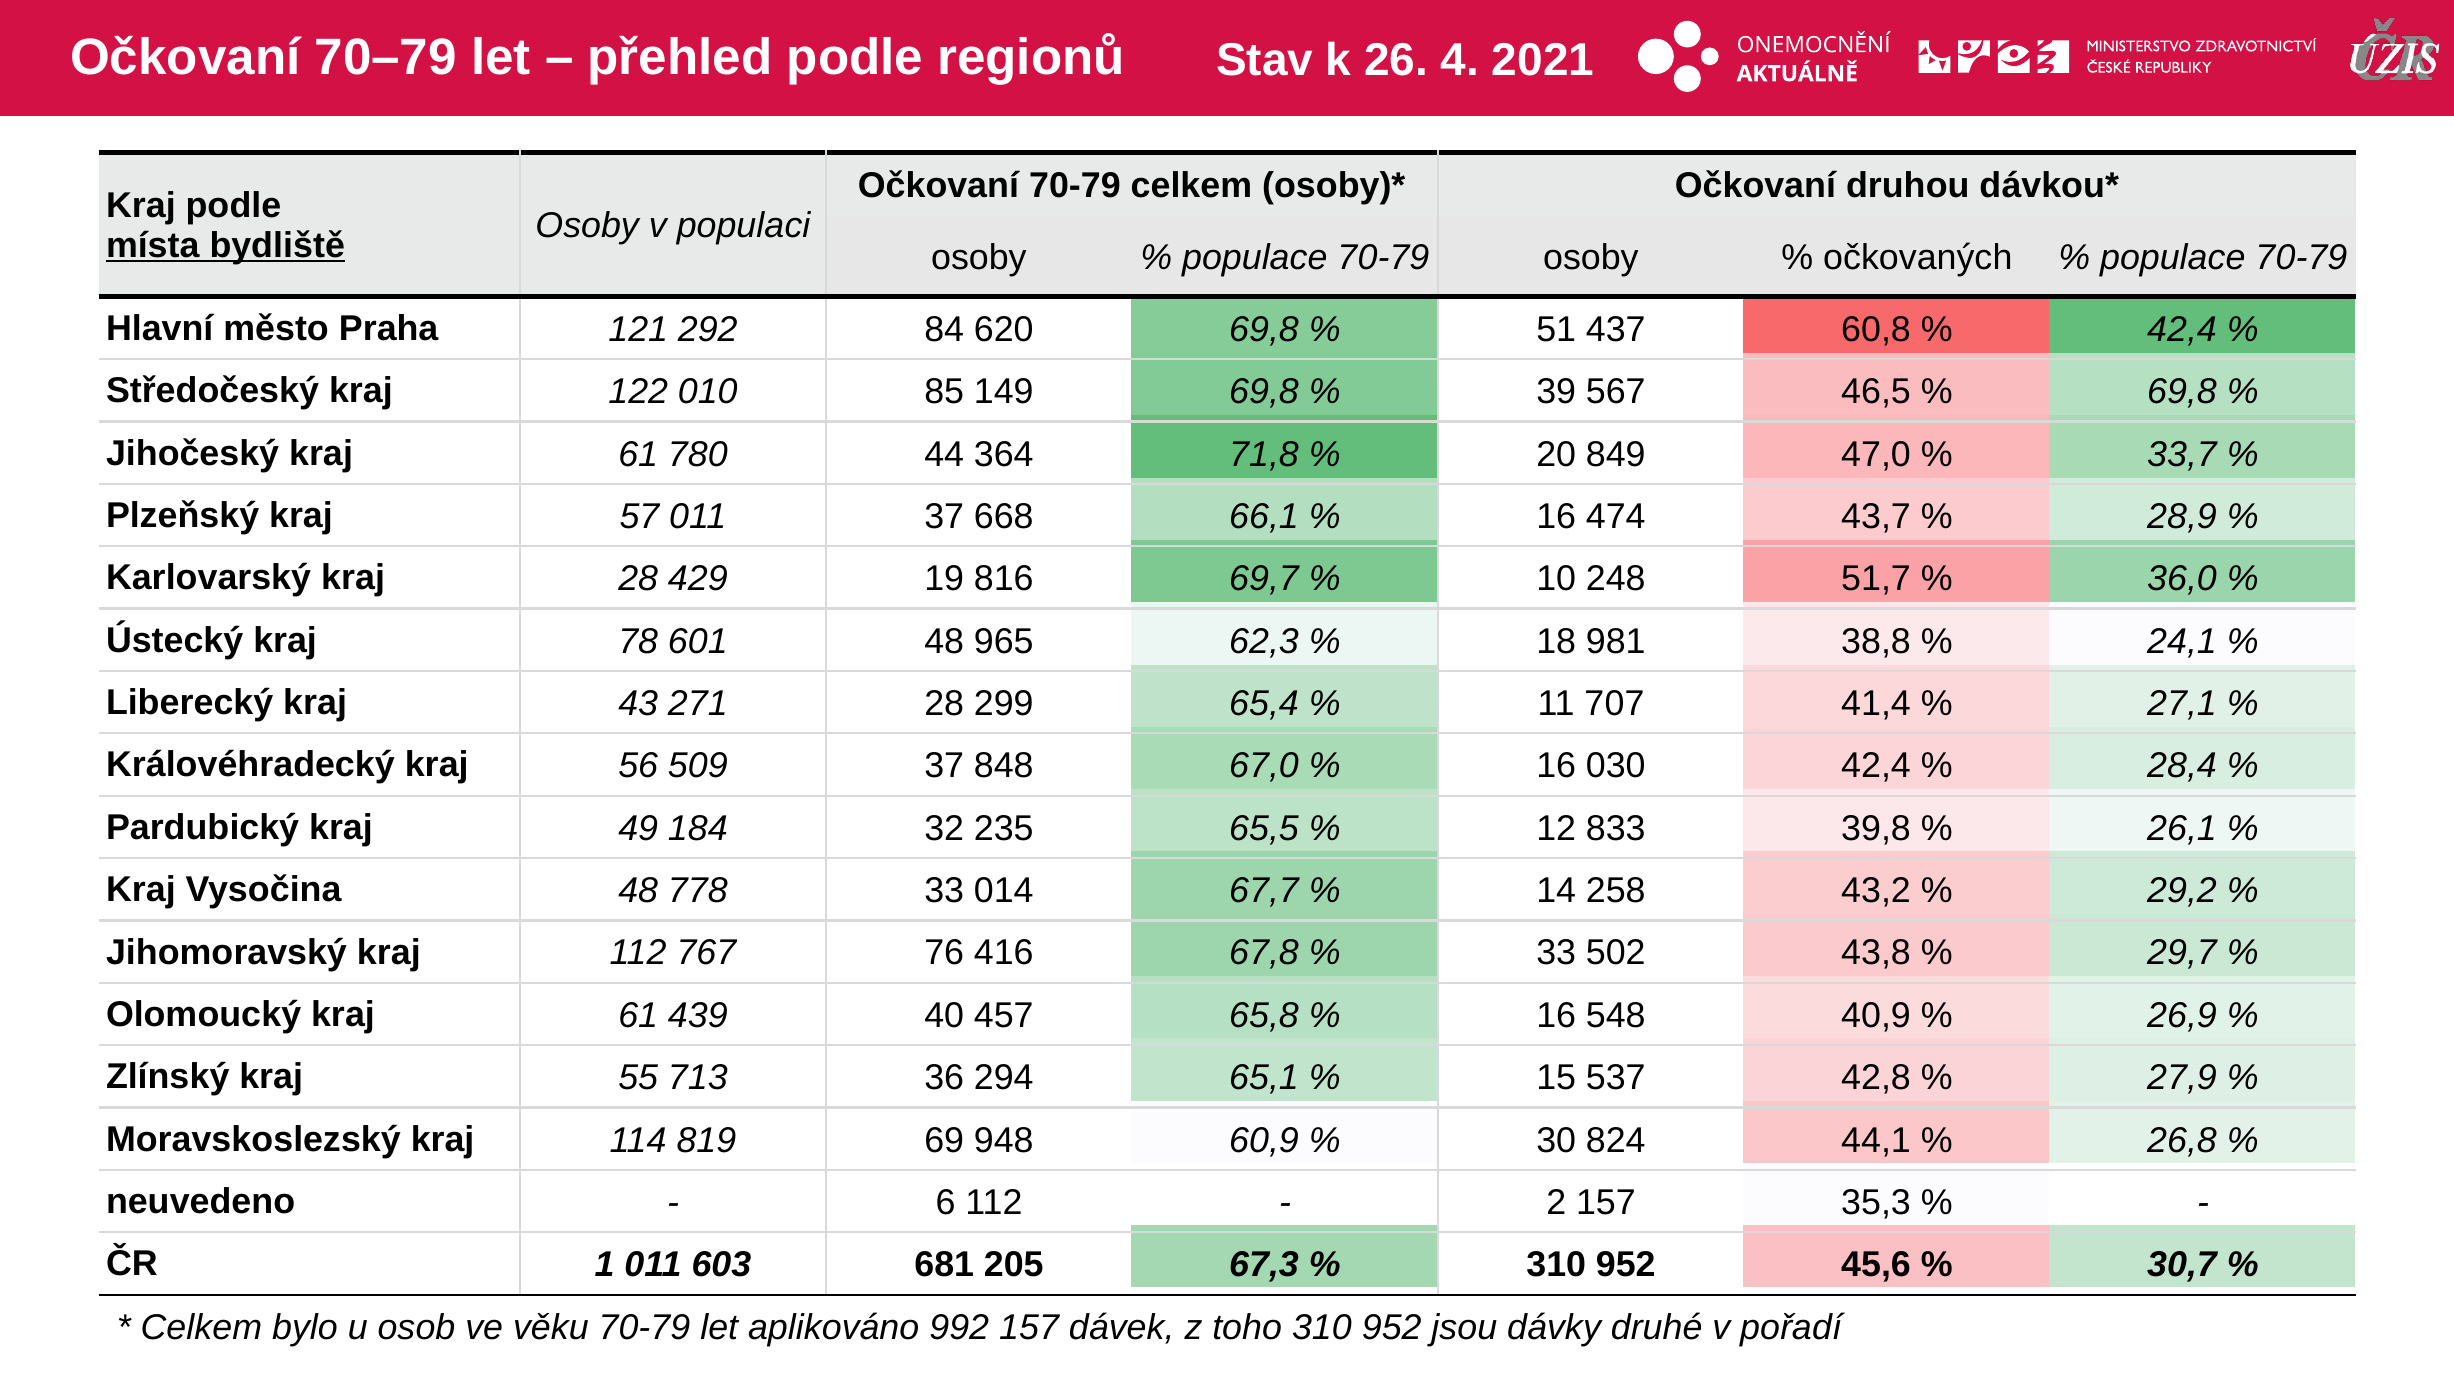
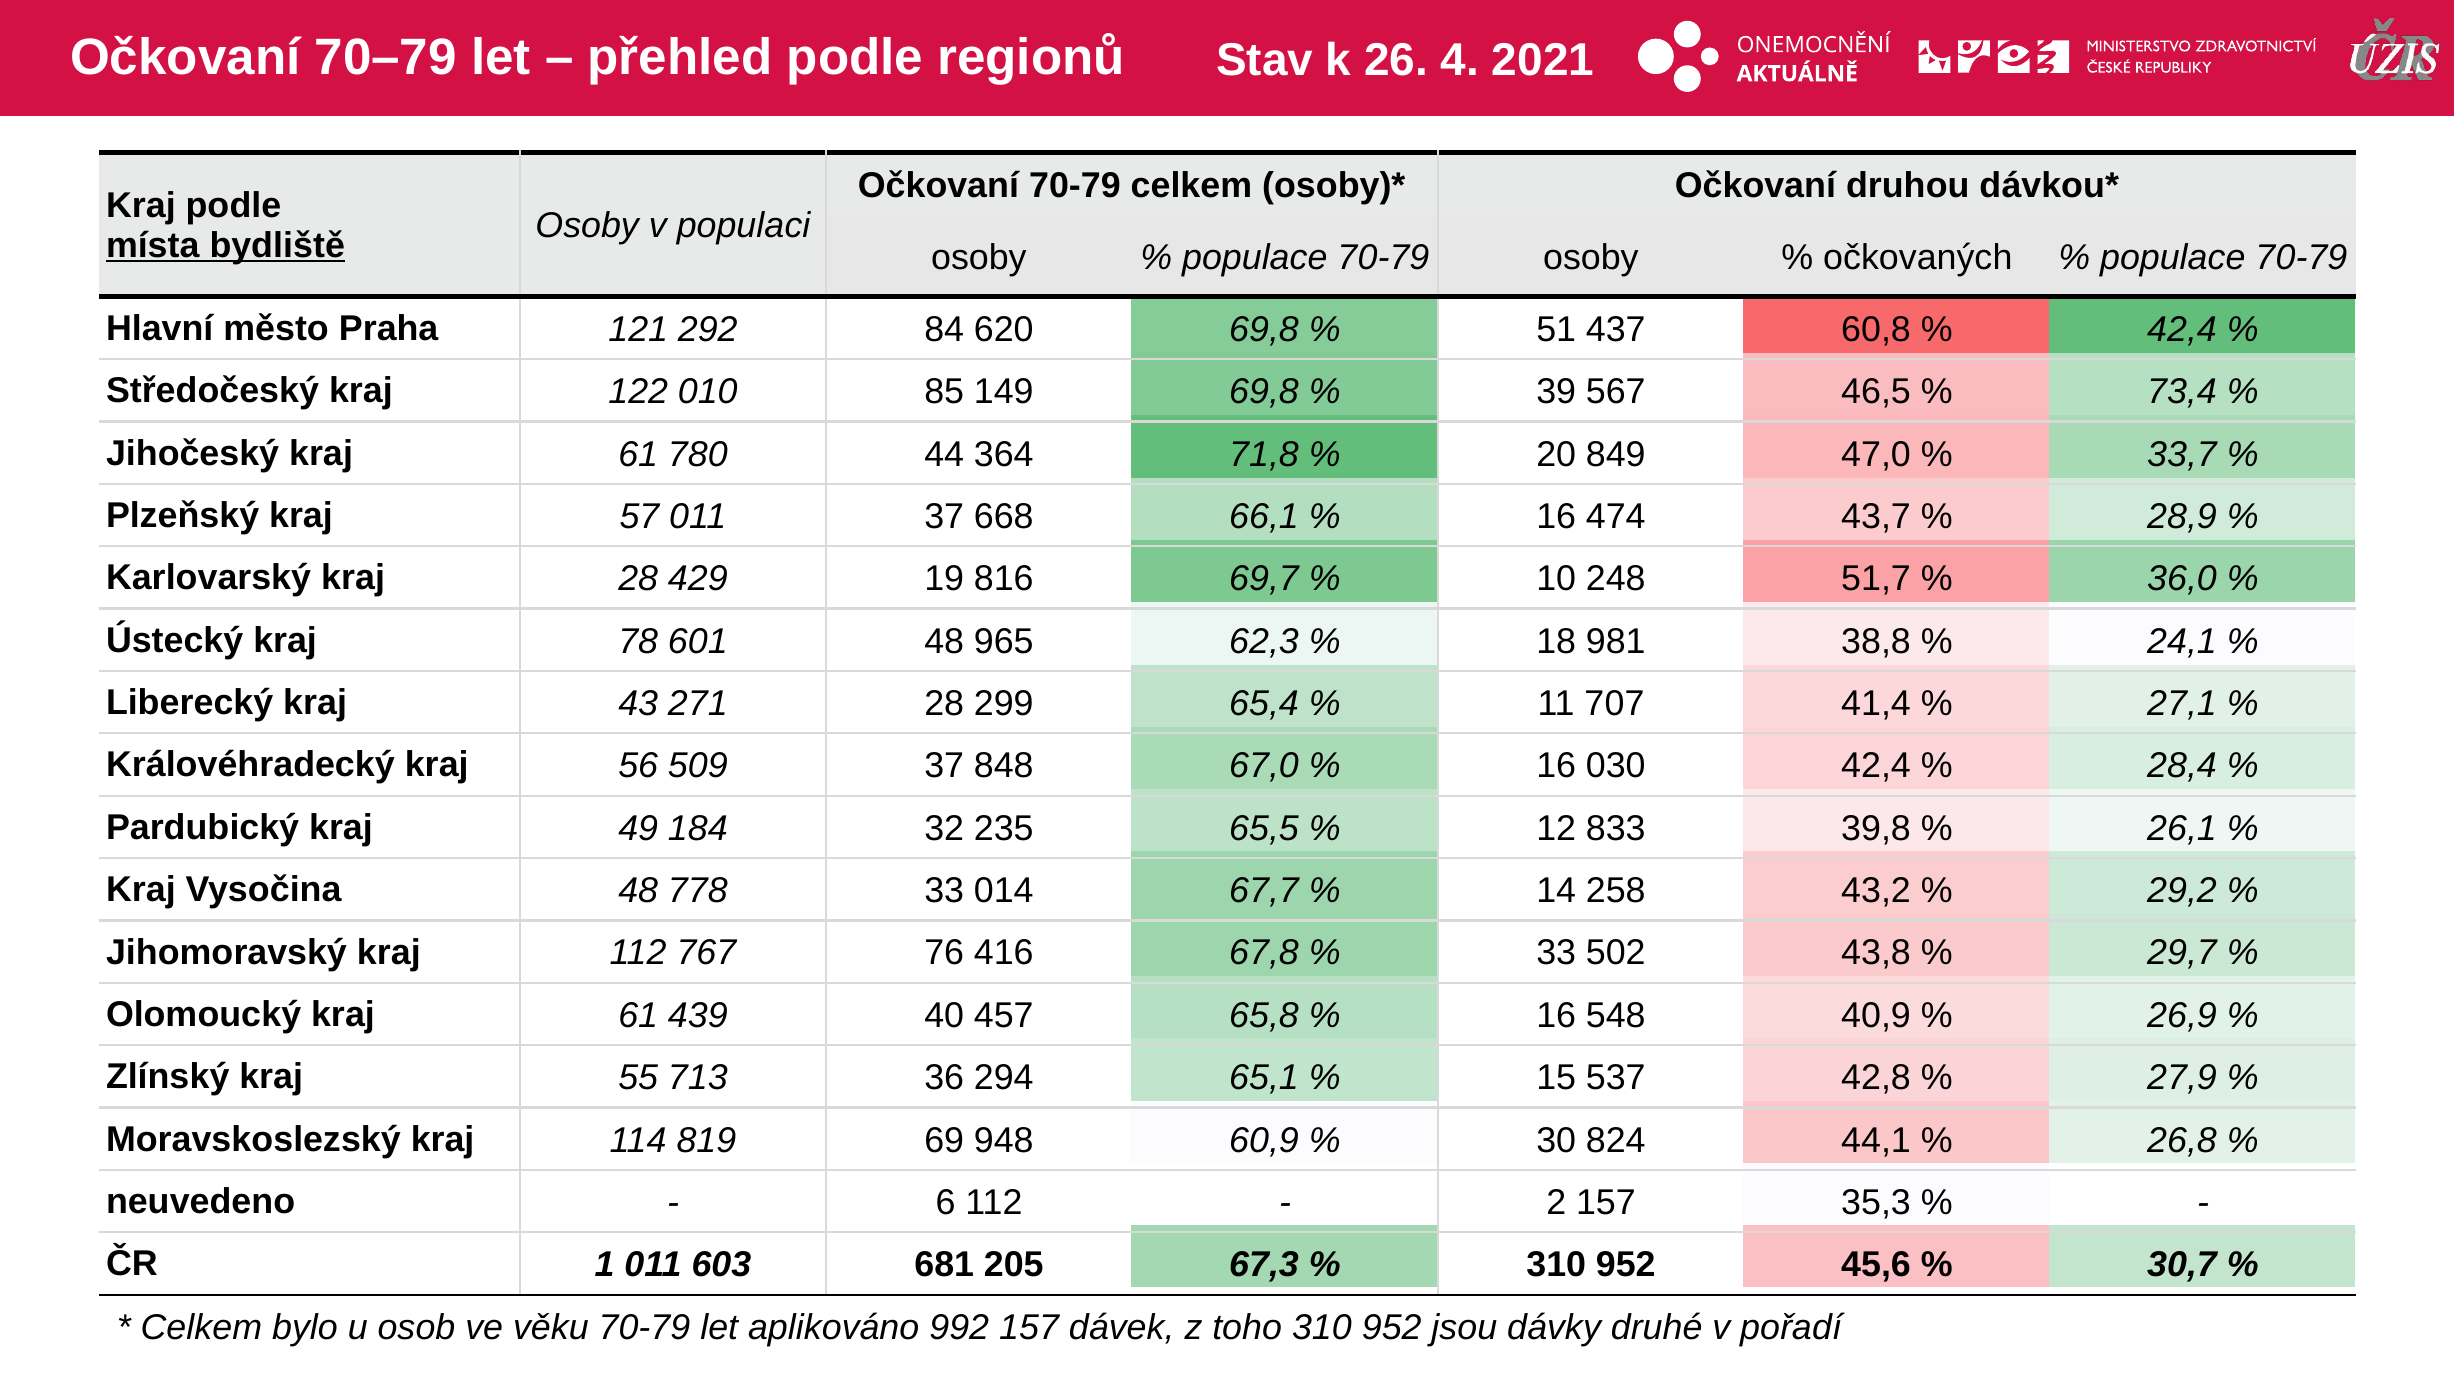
69,8 at (2182, 392): 69,8 -> 73,4
